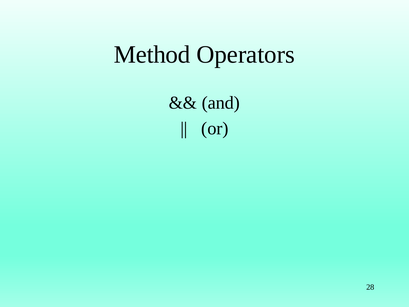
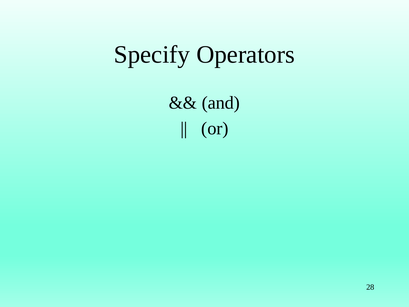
Method: Method -> Specify
